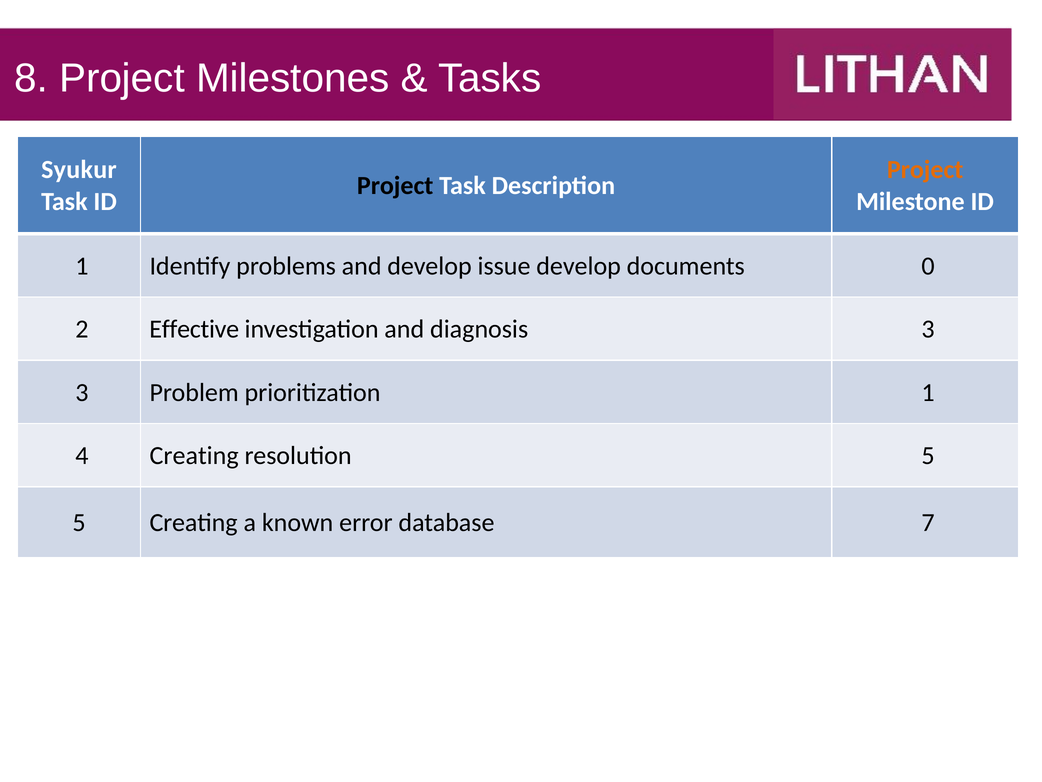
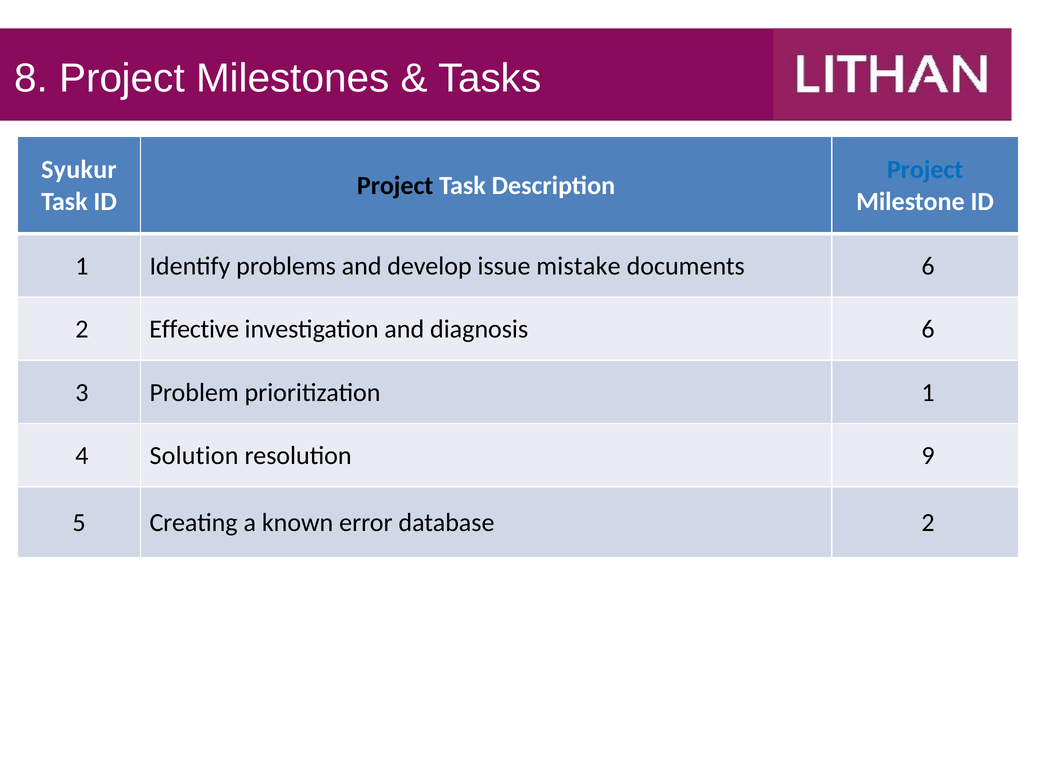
Project at (925, 170) colour: orange -> blue
issue develop: develop -> mistake
documents 0: 0 -> 6
diagnosis 3: 3 -> 6
4 Creating: Creating -> Solution
resolution 5: 5 -> 9
database 7: 7 -> 2
